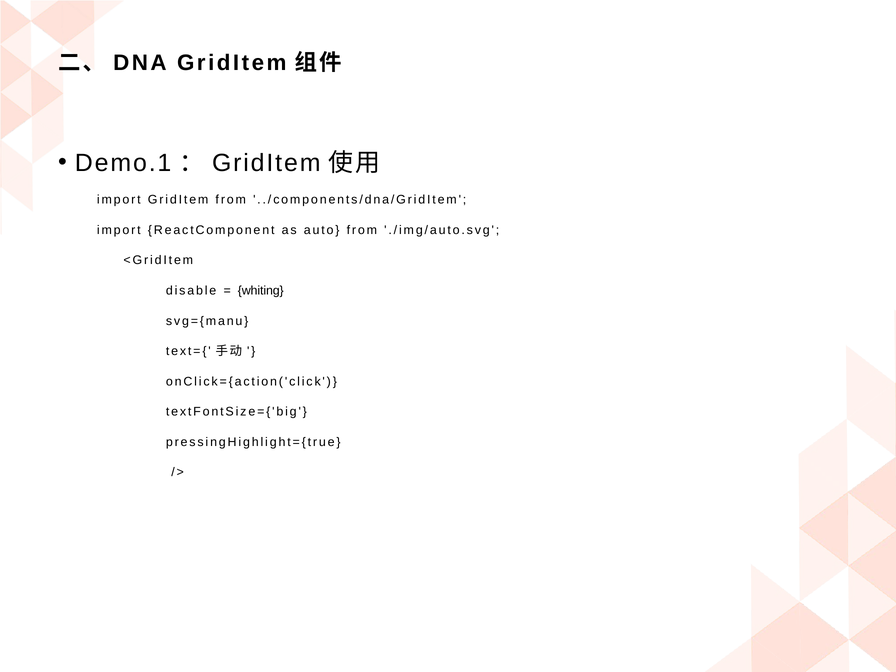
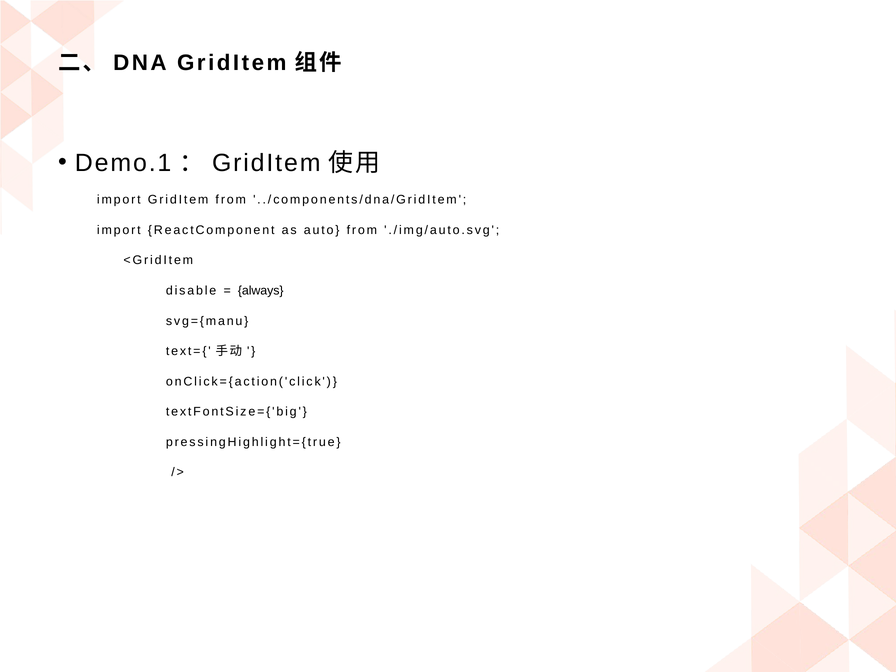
whiting: whiting -> always
